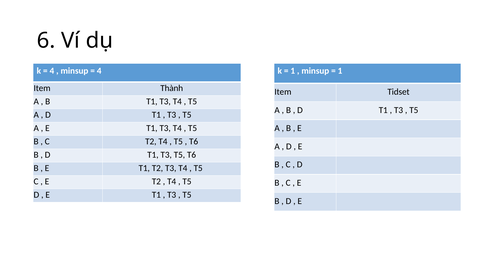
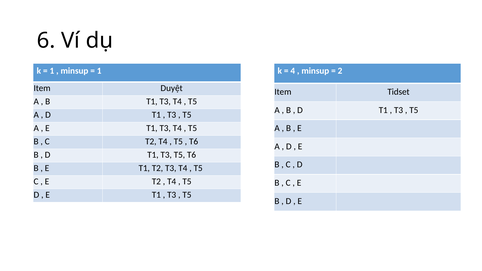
4 at (52, 71): 4 -> 1
4 at (99, 71): 4 -> 1
1 at (293, 71): 1 -> 4
1 at (340, 71): 1 -> 2
Thành: Thành -> Duyệt
